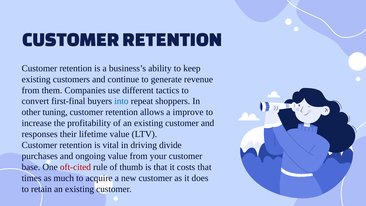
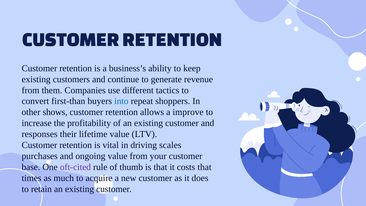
first-final: first-final -> first-than
tuning: tuning -> shows
divide: divide -> scales
oft-cited colour: red -> purple
